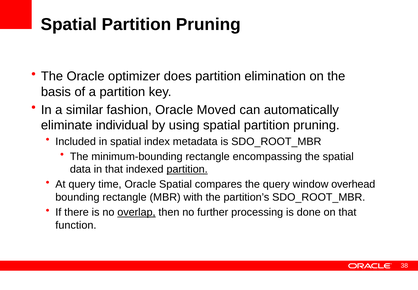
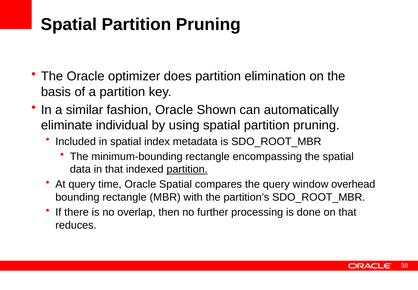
Moved: Moved -> Shown
overlap underline: present -> none
function: function -> reduces
